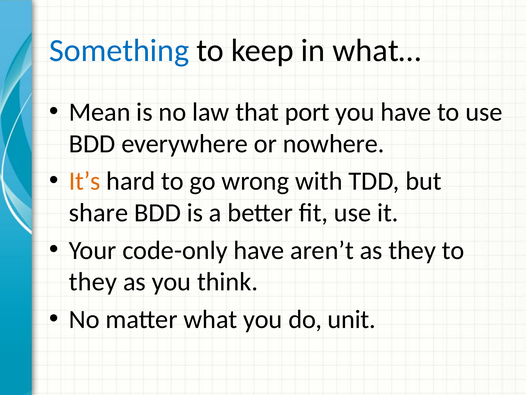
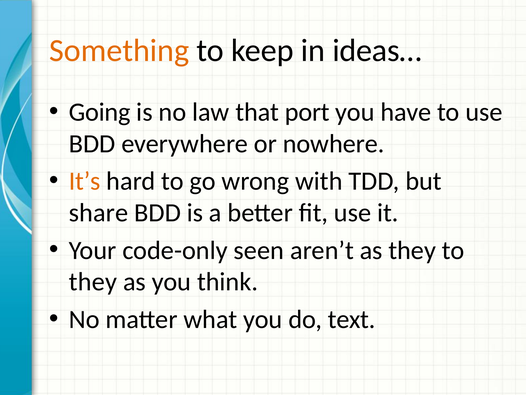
Something colour: blue -> orange
what…: what… -> ideas…
Mean: Mean -> Going
code-only have: have -> seen
unit: unit -> text
